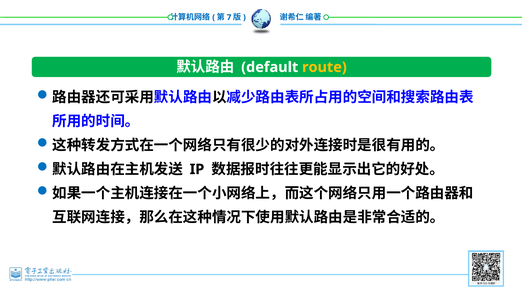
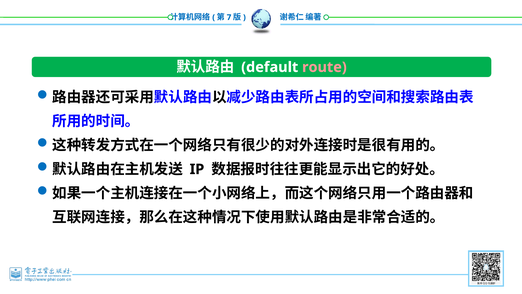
route colour: yellow -> pink
